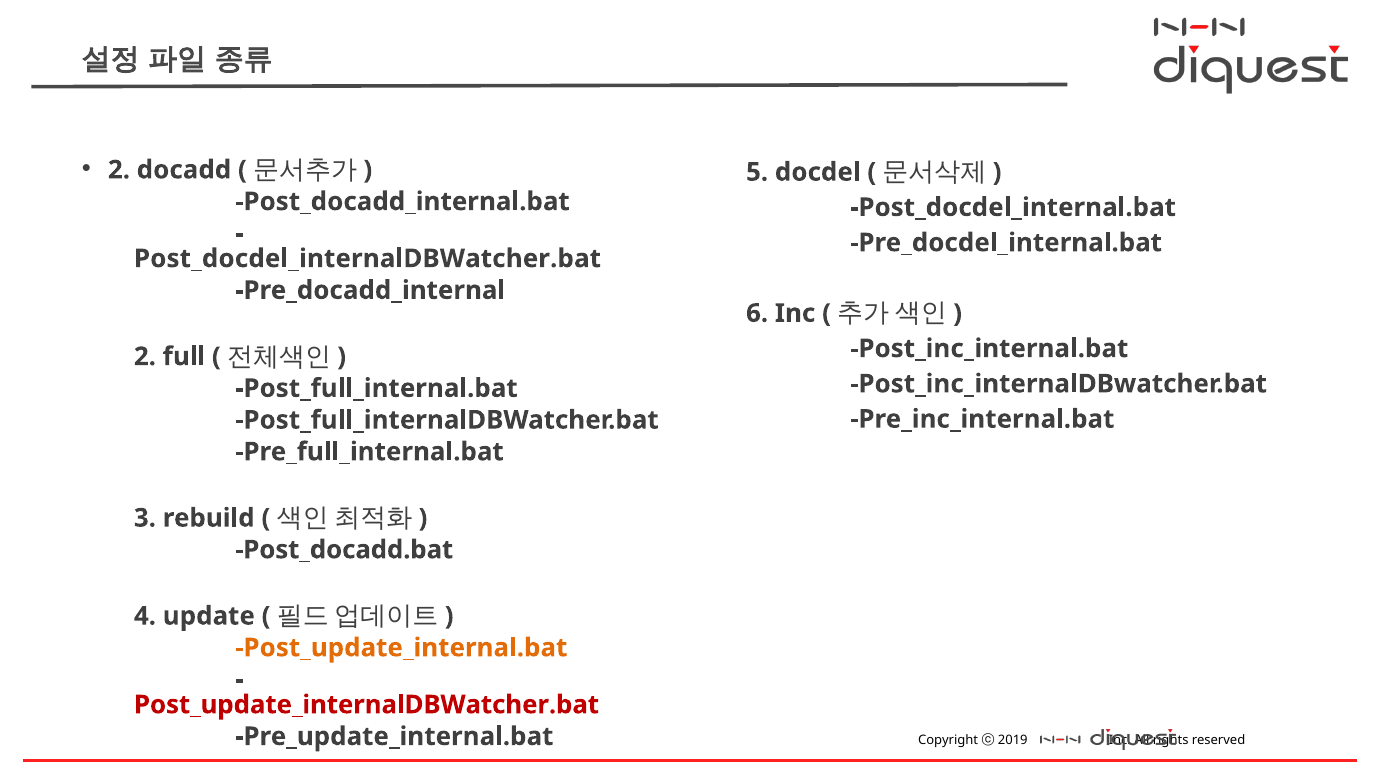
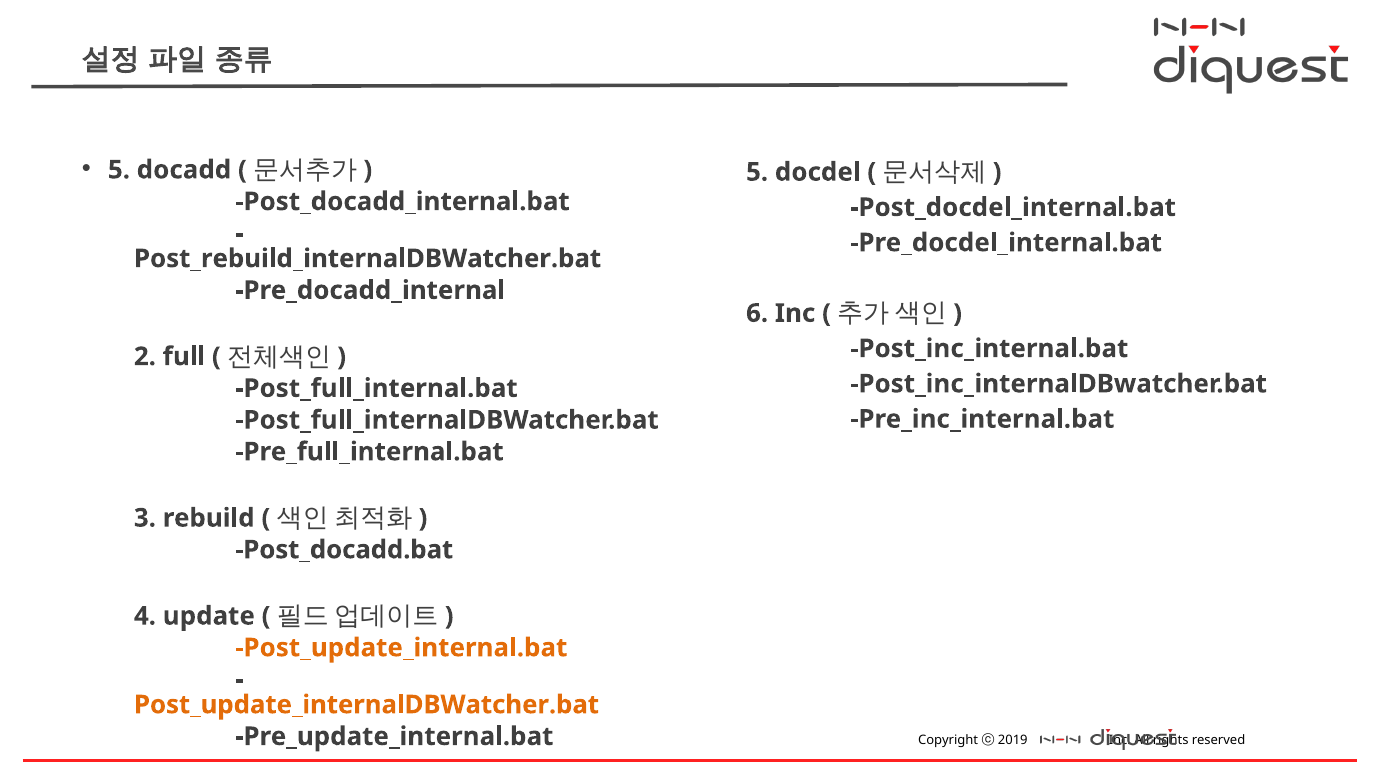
2 at (119, 170): 2 -> 5
Post_docdel_internalDBWatcher.bat: Post_docdel_internalDBWatcher.bat -> Post_rebuild_internalDBWatcher.bat
Post_update_internalDBWatcher.bat colour: red -> orange
